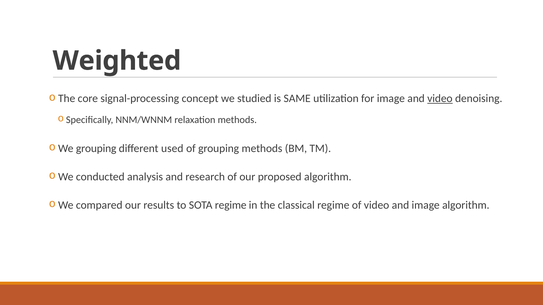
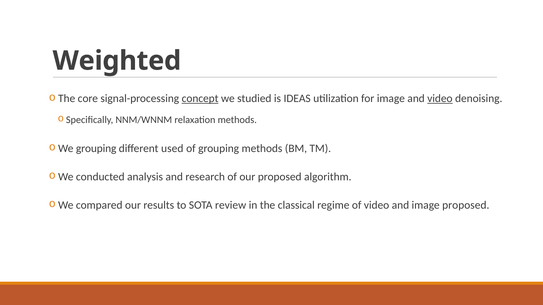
concept underline: none -> present
SAME: SAME -> IDEAS
SOTA regime: regime -> review
image algorithm: algorithm -> proposed
